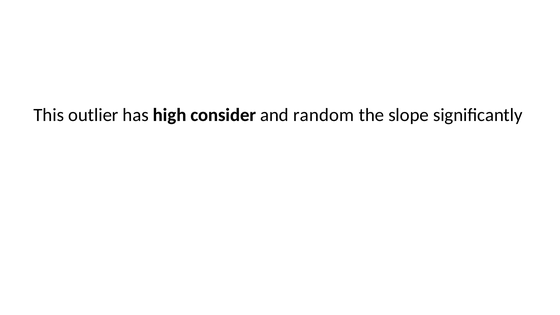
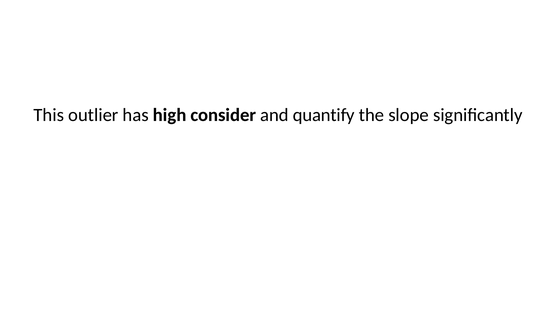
random: random -> quantify
